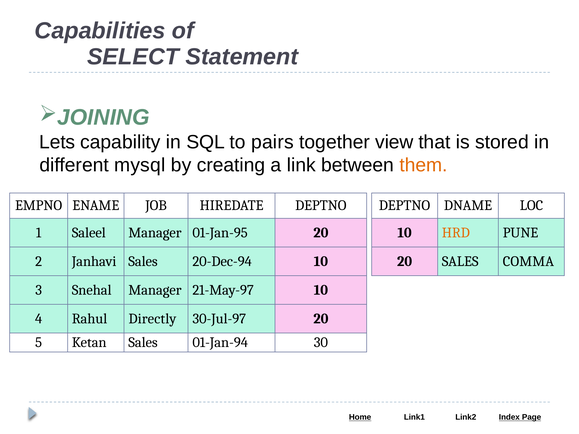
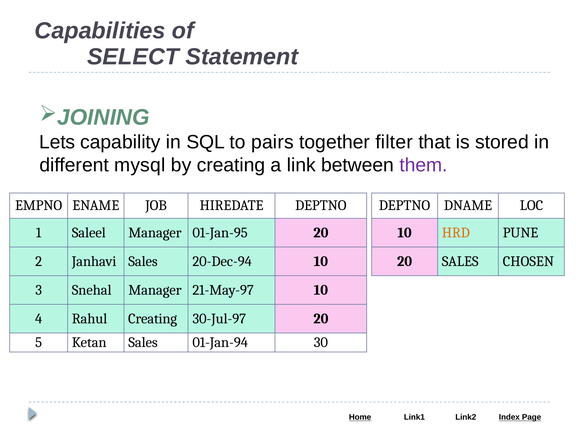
view: view -> filter
them colour: orange -> purple
COMMA: COMMA -> CHOSEN
Rahul Directly: Directly -> Creating
